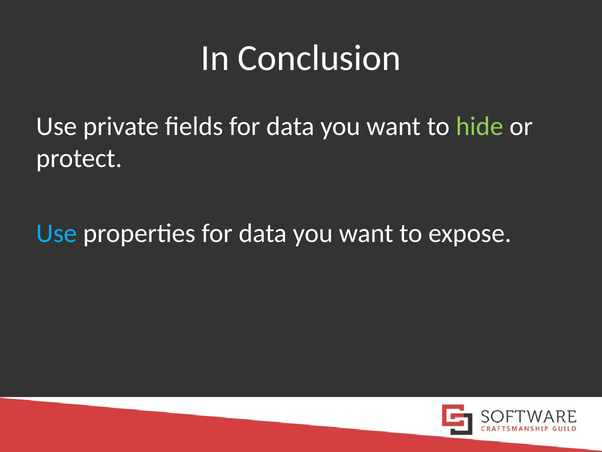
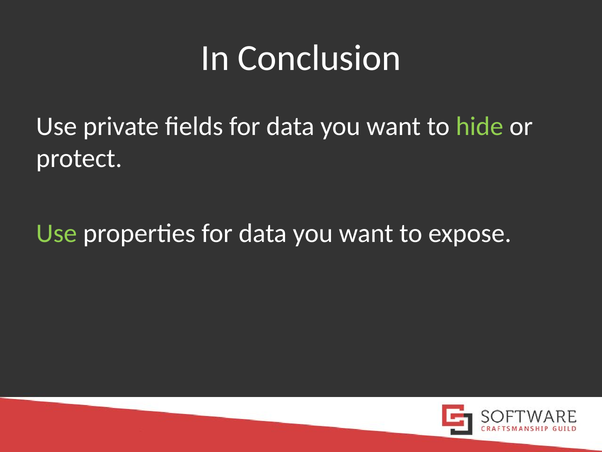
Use at (57, 233) colour: light blue -> light green
